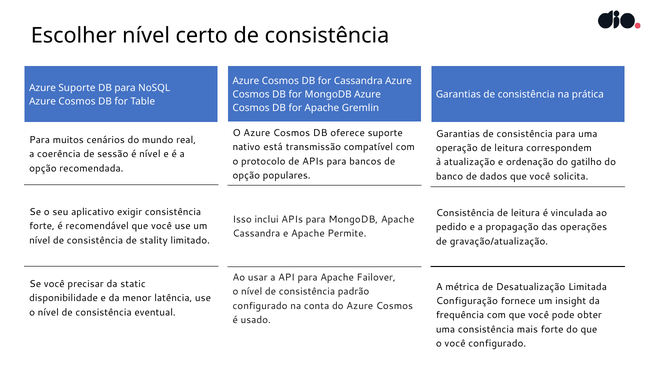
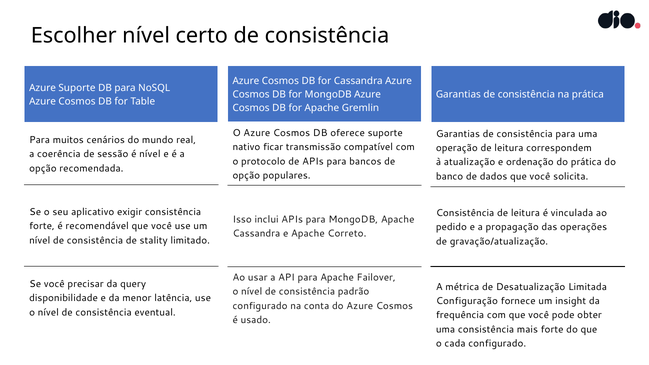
está: está -> ficar
do gatilho: gatilho -> prática
Permite: Permite -> Correto
static: static -> query
o você: você -> cada
